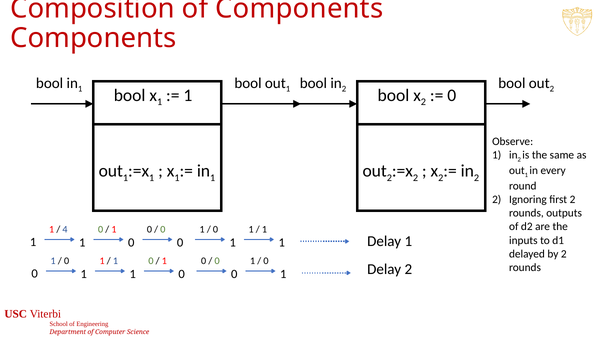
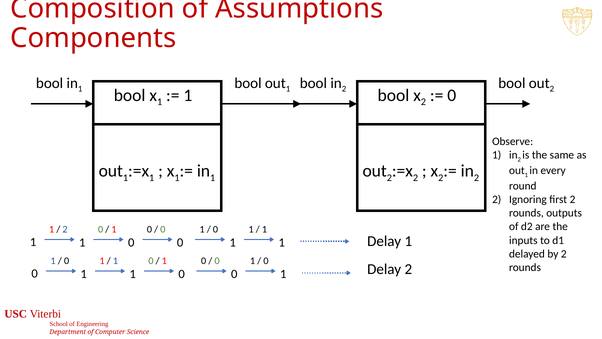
of Components: Components -> Assumptions
4 at (65, 229): 4 -> 2
